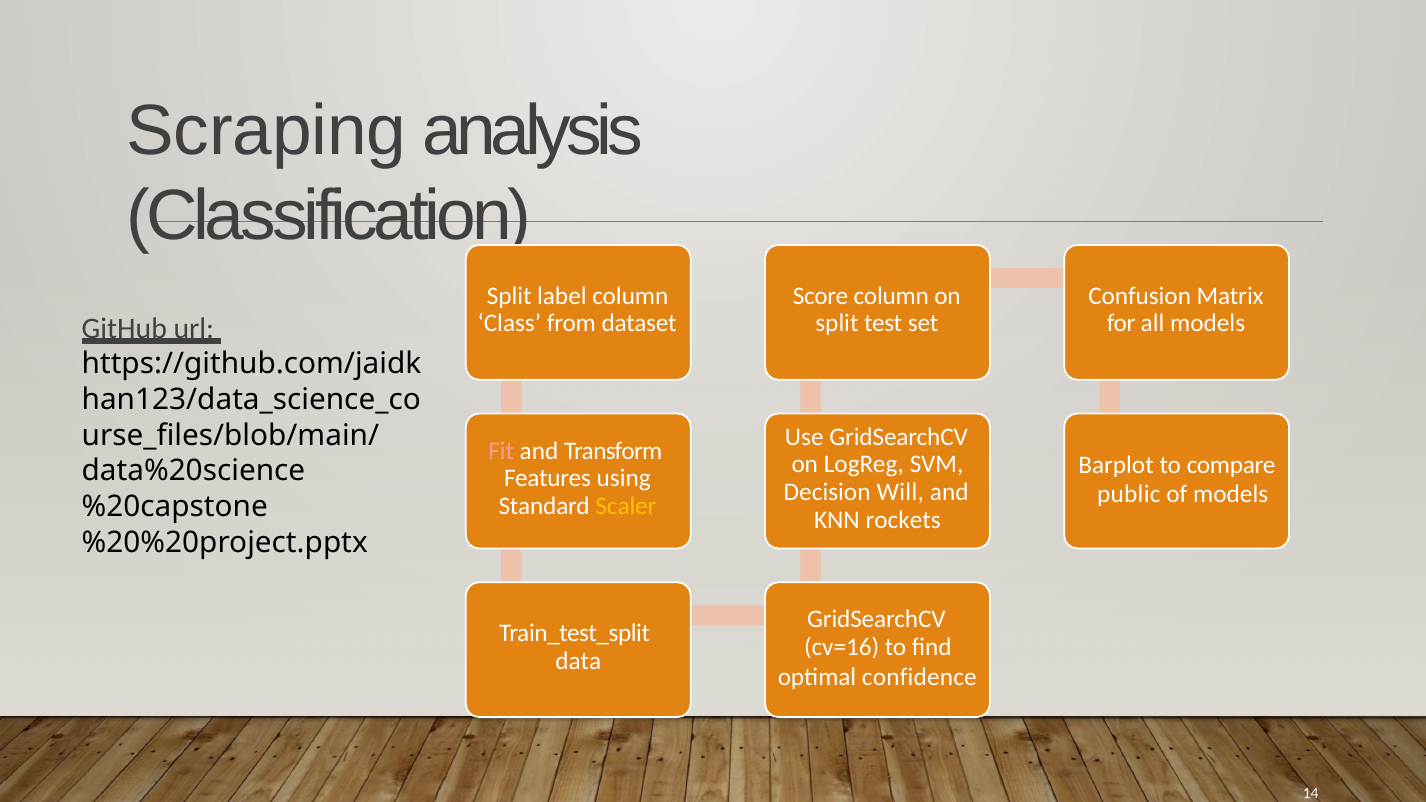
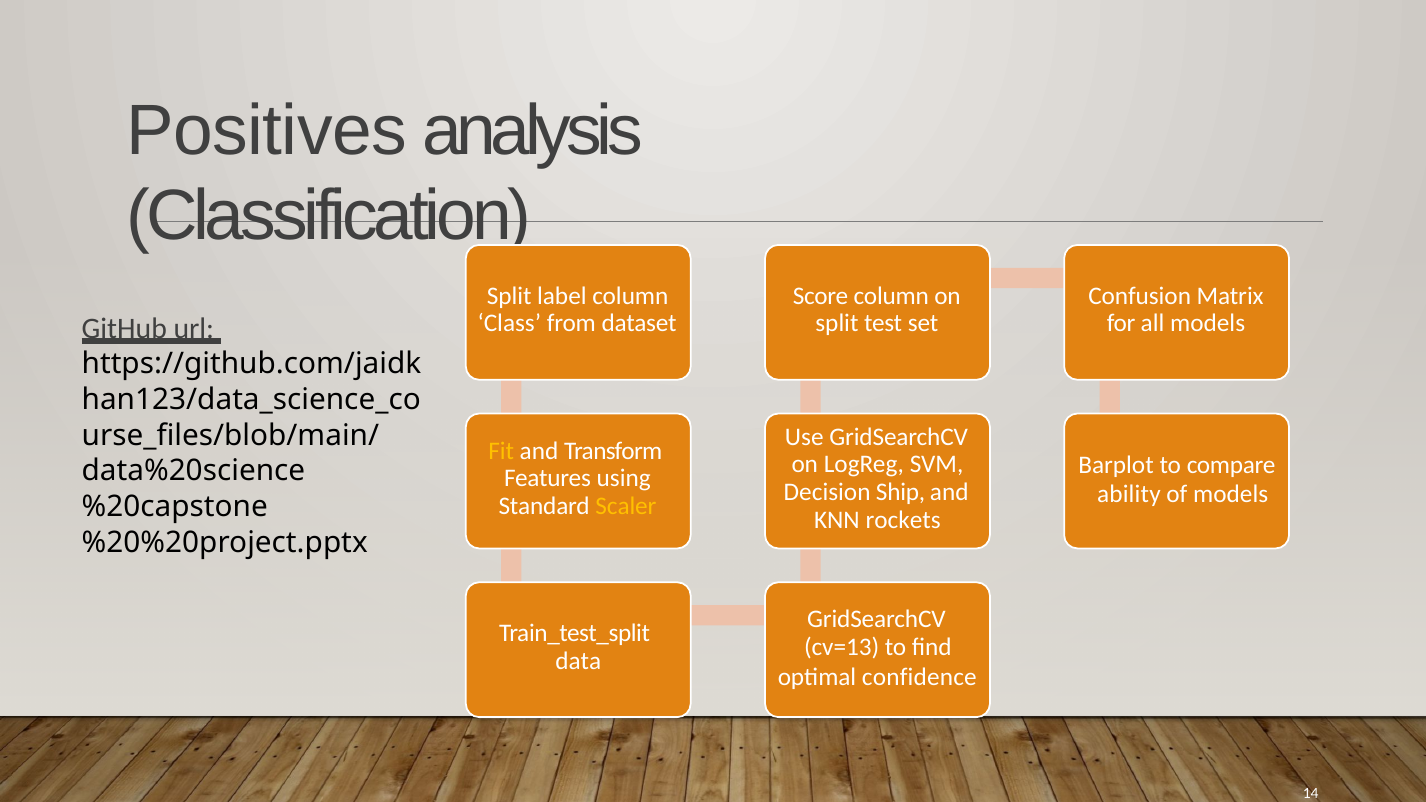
Scraping: Scraping -> Positives
Fit colour: pink -> yellow
Will: Will -> Ship
public: public -> ability
cv=16: cv=16 -> cv=13
